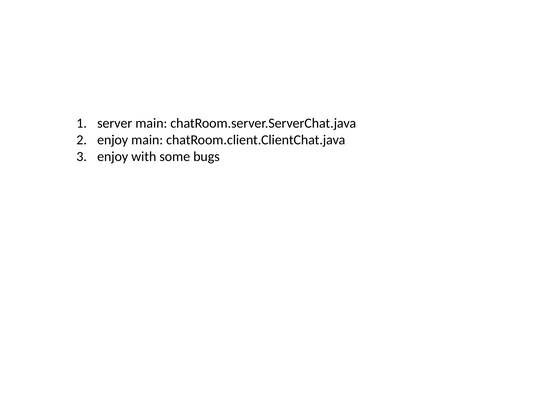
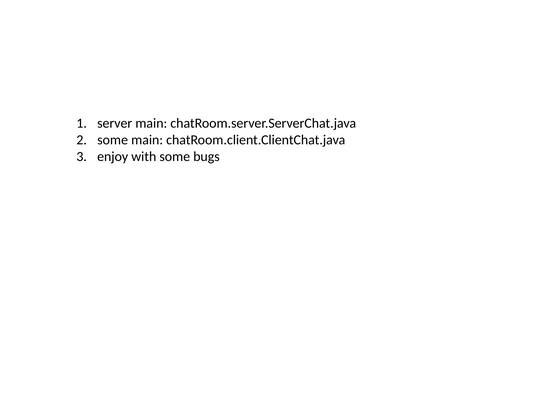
enjoy at (113, 140): enjoy -> some
